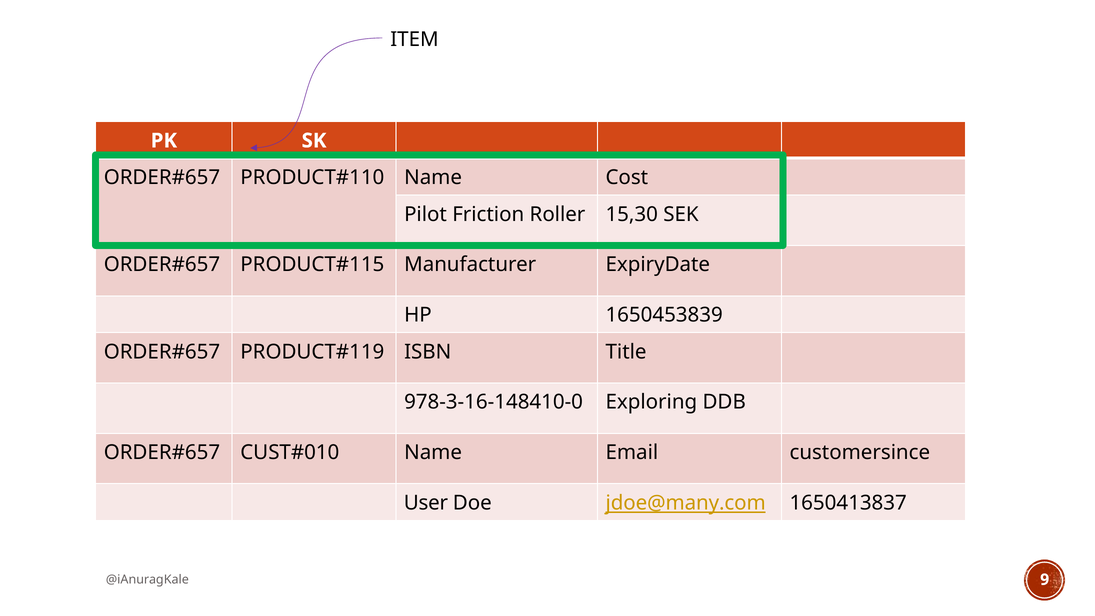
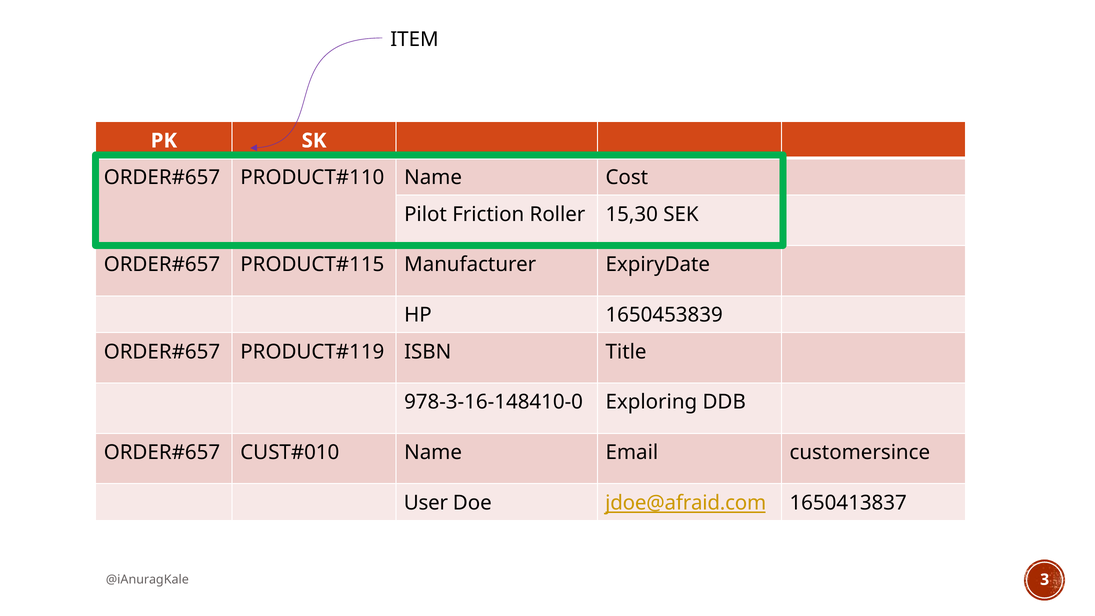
jdoe@many.com: jdoe@many.com -> jdoe@afraid.com
9: 9 -> 3
